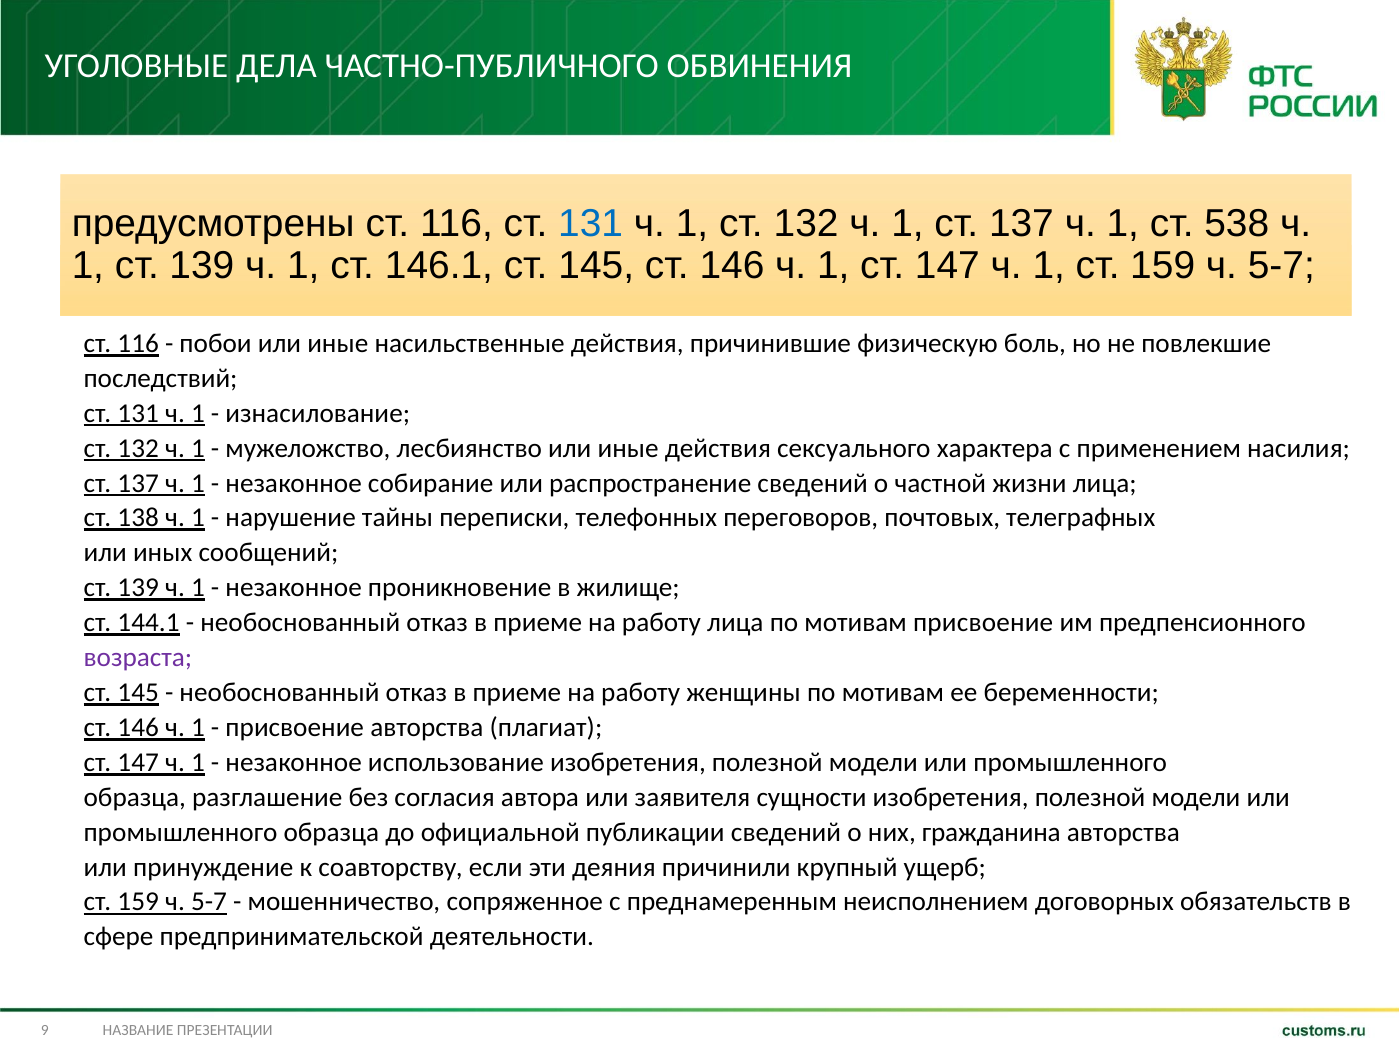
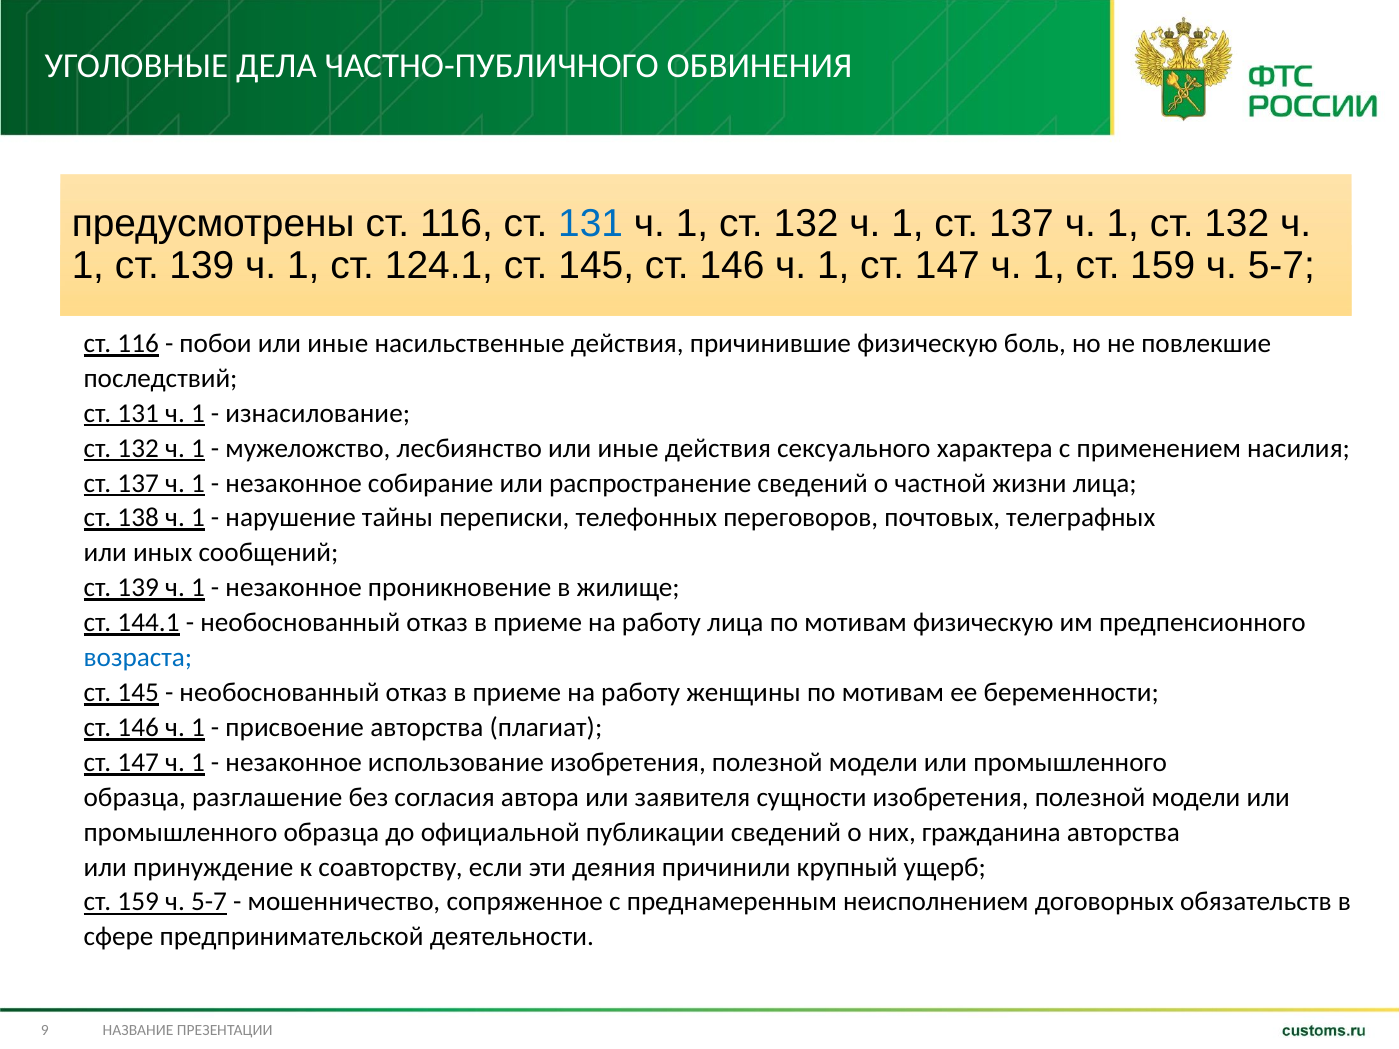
538 at (1237, 224): 538 -> 132
146.1: 146.1 -> 124.1
мотивам присвоение: присвоение -> физическую
возраста colour: purple -> blue
